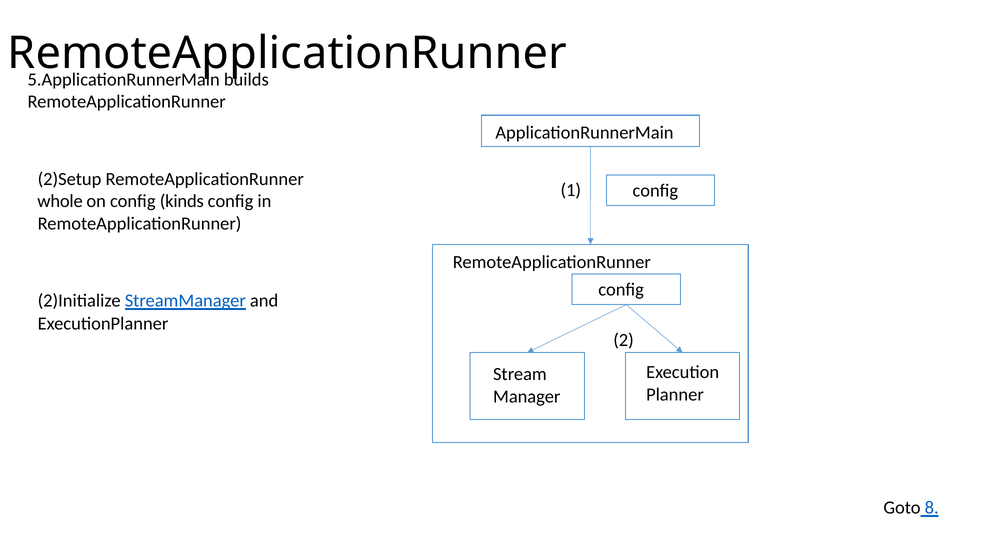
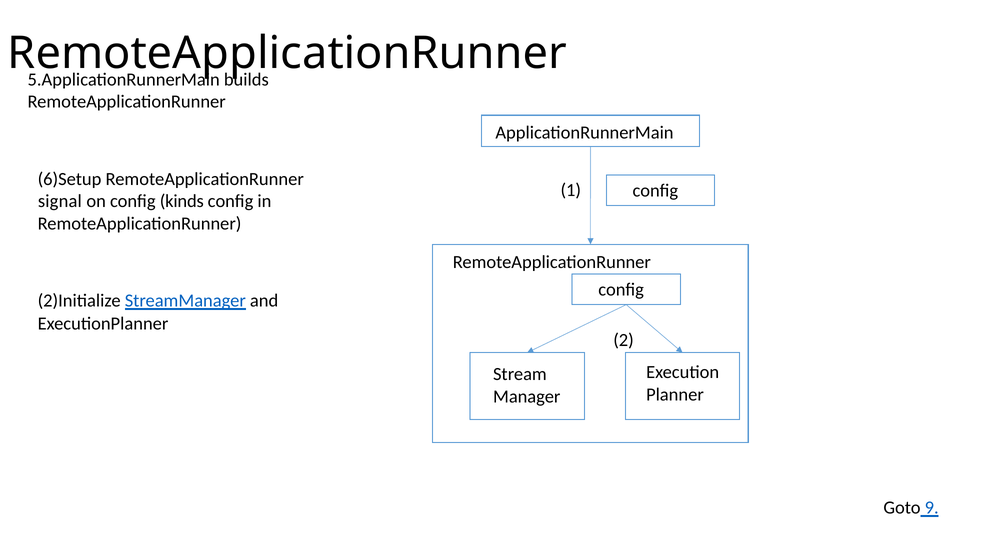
2)Setup: 2)Setup -> 6)Setup
whole: whole -> signal
8: 8 -> 9
